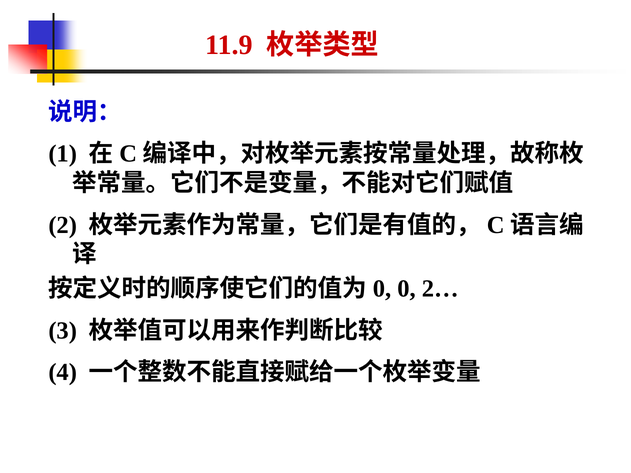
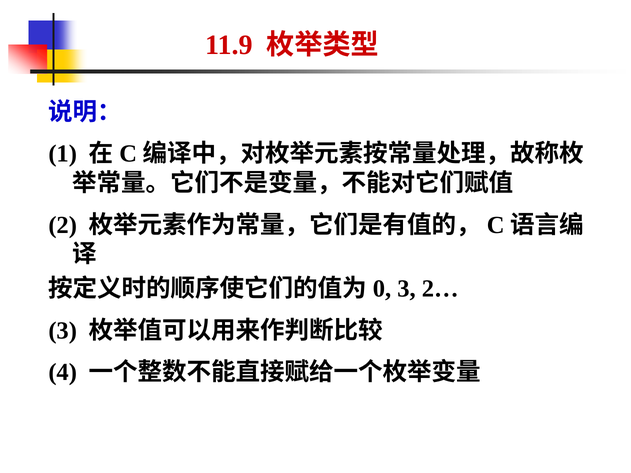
0 at (406, 289): 0 -> 3
